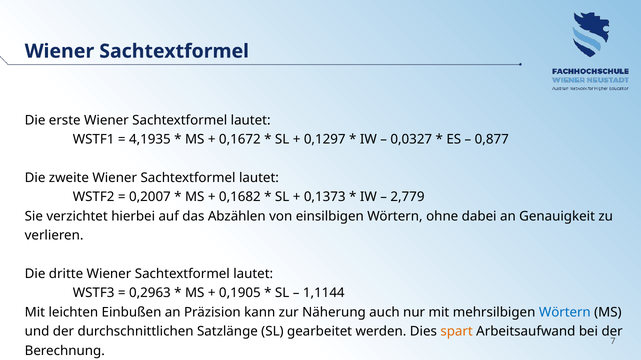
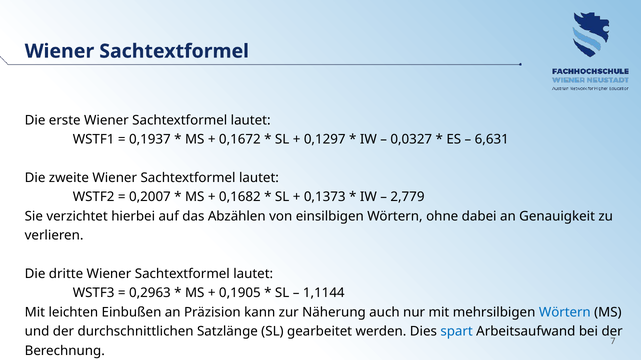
4,1935: 4,1935 -> 0,1937
0,877: 0,877 -> 6,631
spart colour: orange -> blue
